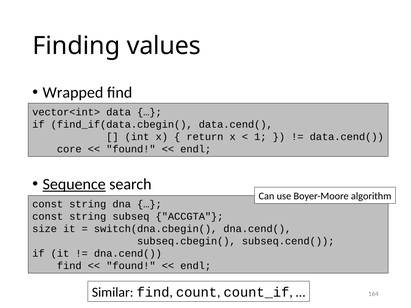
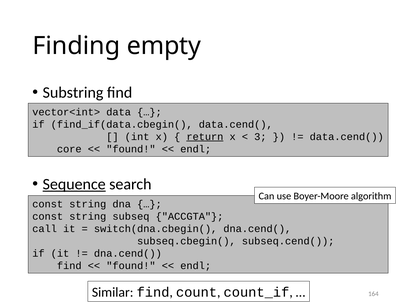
values: values -> empty
Wrapped: Wrapped -> Substring
return underline: none -> present
1: 1 -> 3
size: size -> call
